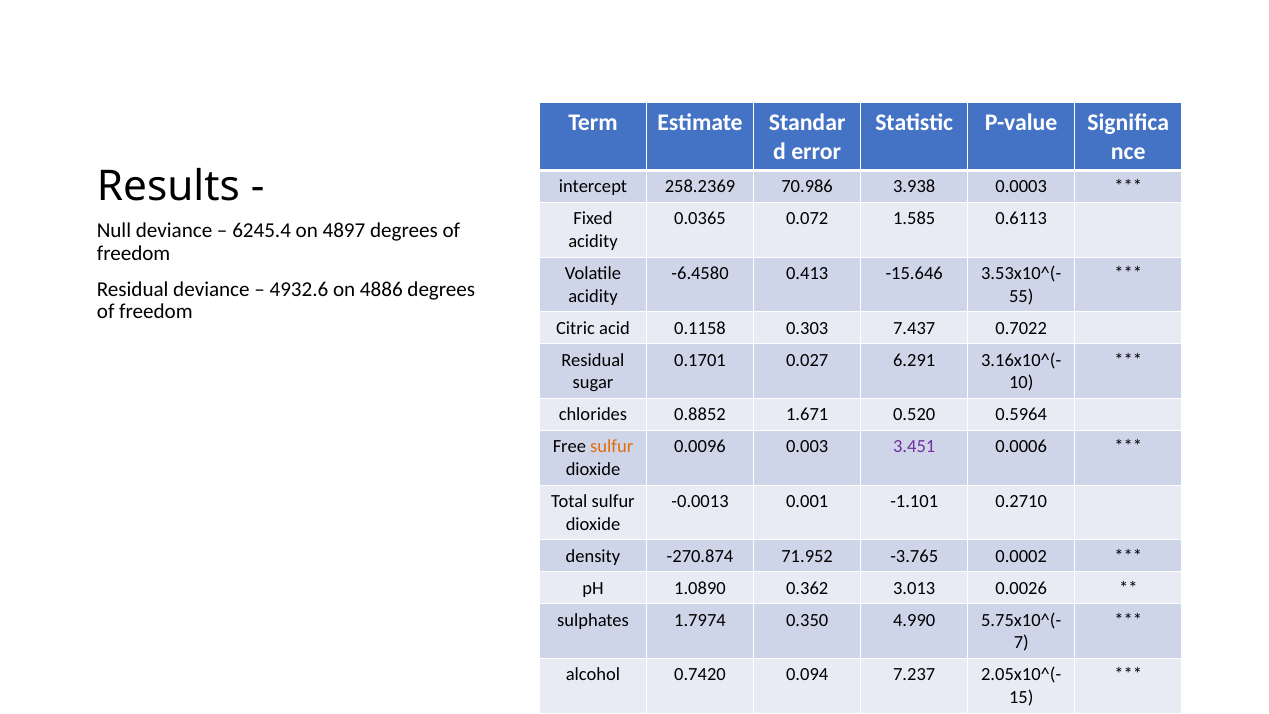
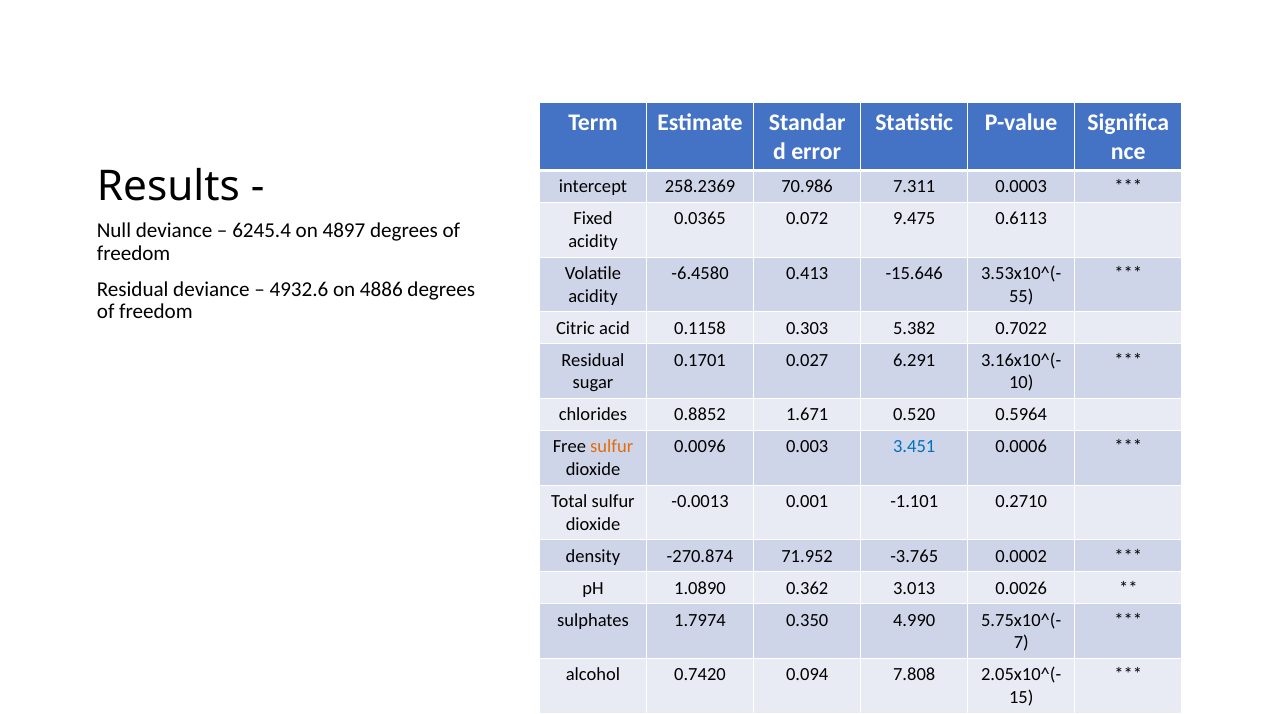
3.938: 3.938 -> 7.311
1.585: 1.585 -> 9.475
7.437: 7.437 -> 5.382
3.451 colour: purple -> blue
7.237: 7.237 -> 7.808
